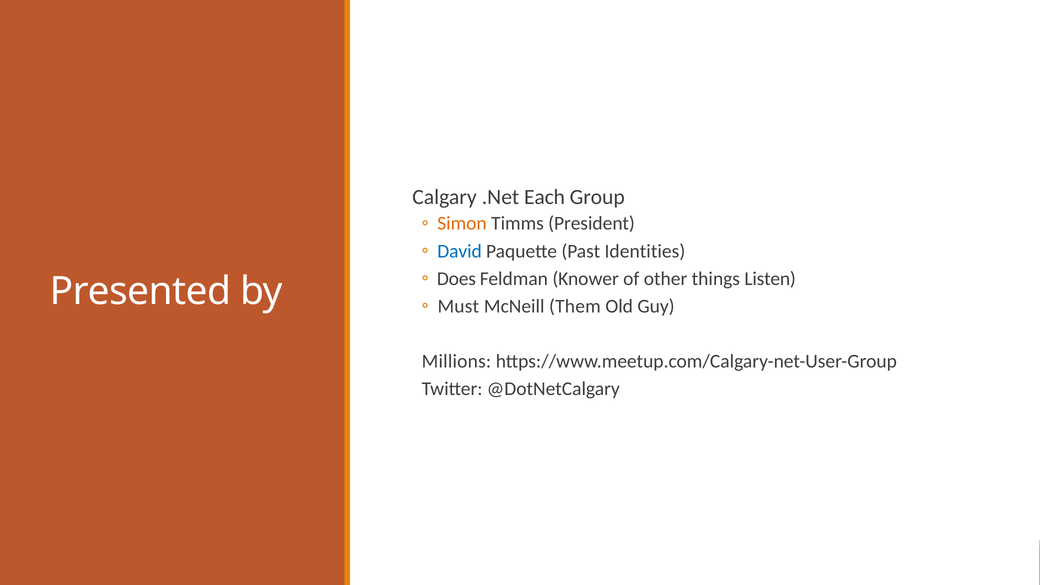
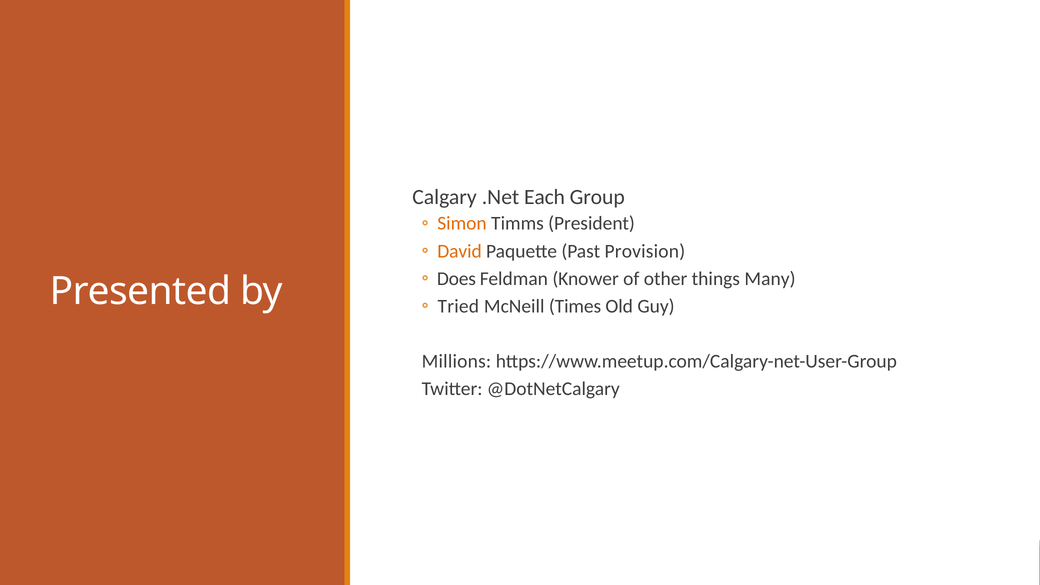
David colour: blue -> orange
Identities: Identities -> Provision
Listen: Listen -> Many
Must: Must -> Tried
Them: Them -> Times
